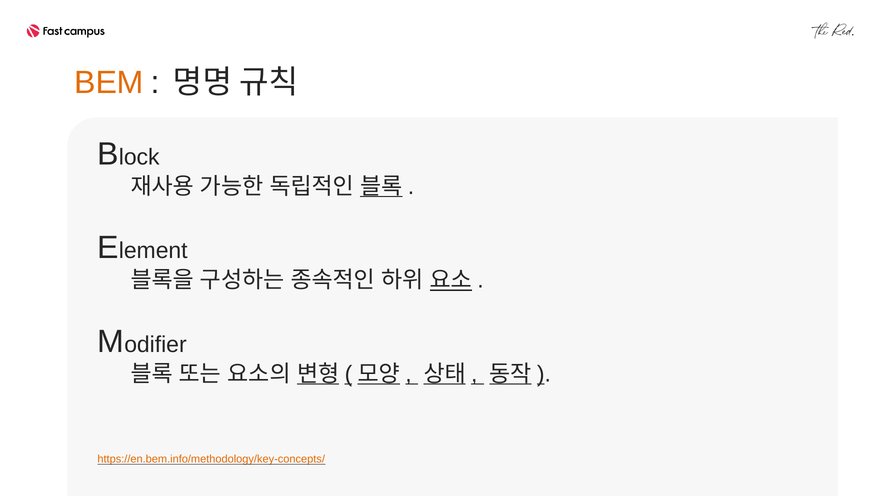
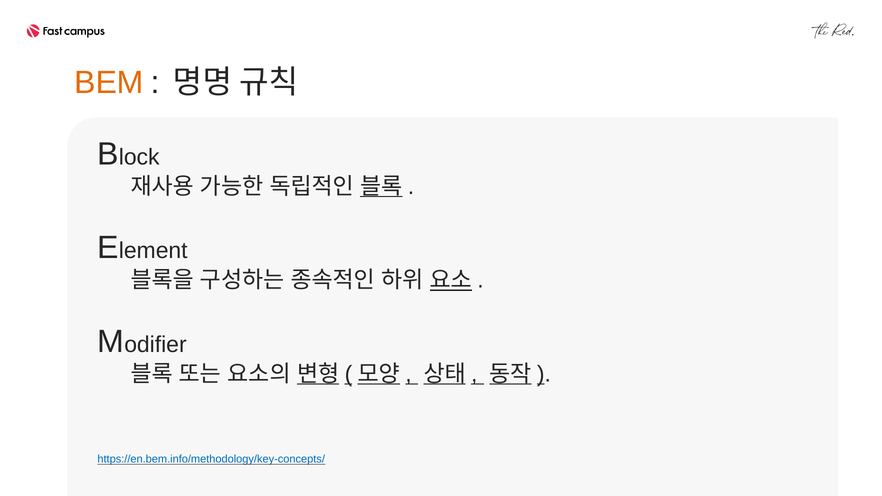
https://en.bem.info/methodology/key-concepts/ colour: orange -> blue
